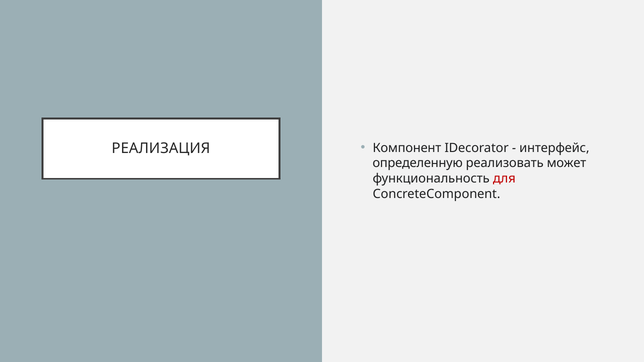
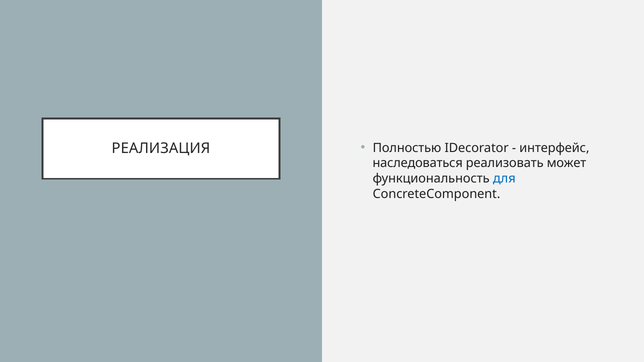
Компонент: Компонент -> Полностью
определенную: определенную -> наследоваться
для colour: red -> blue
